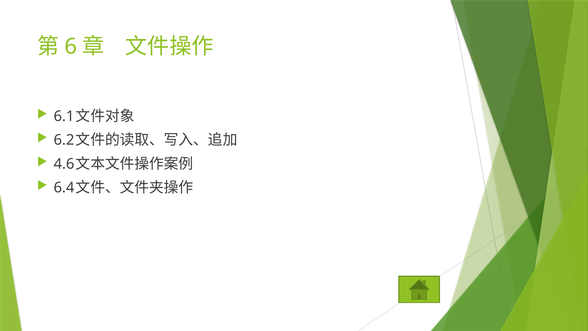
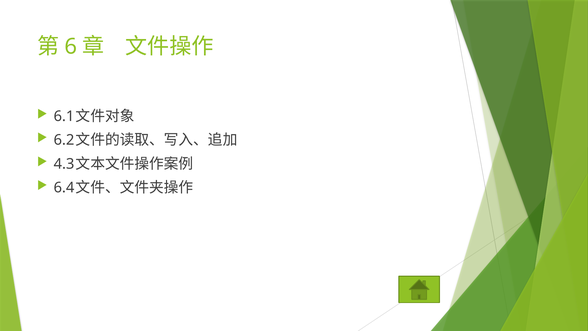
4.6: 4.6 -> 4.3
